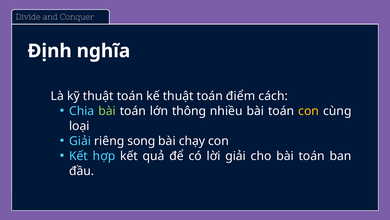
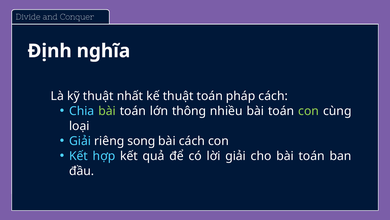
kỹ thuật toán: toán -> nhất
điểm: điểm -> pháp
con at (309, 111) colour: yellow -> light green
bài chạy: chạy -> cách
